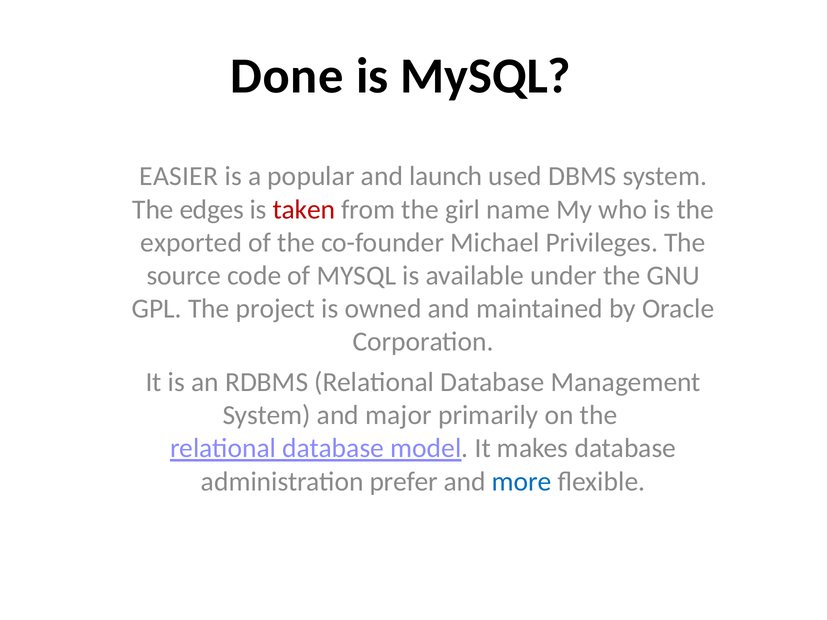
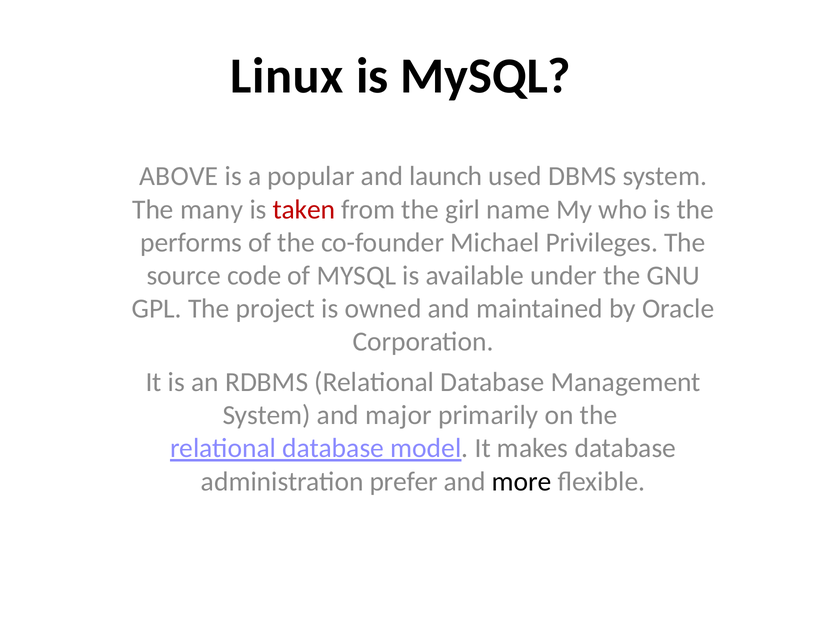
Done: Done -> Linux
EASIER: EASIER -> ABOVE
edges: edges -> many
exported: exported -> performs
more colour: blue -> black
